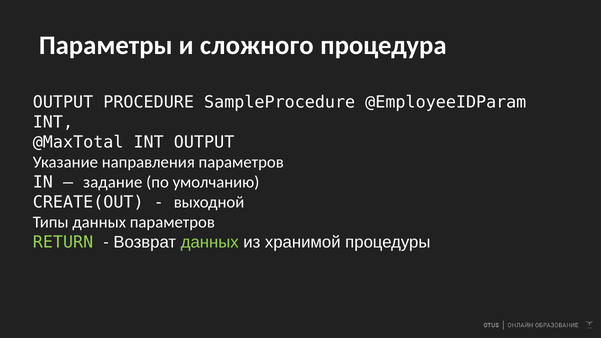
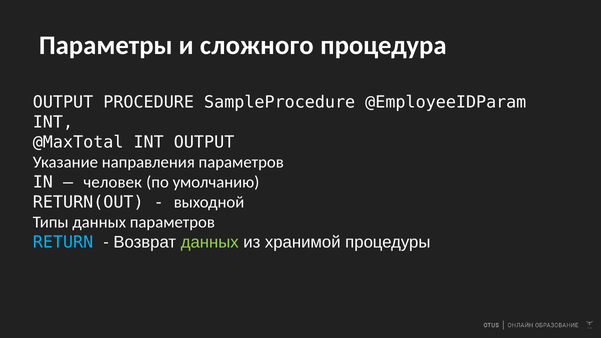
задание: задание -> человек
CREATE(OUT: CREATE(OUT -> RETURN(OUT
RETURN colour: light green -> light blue
